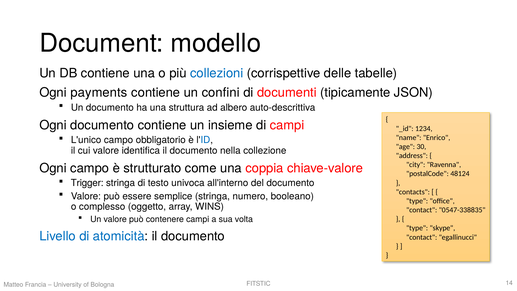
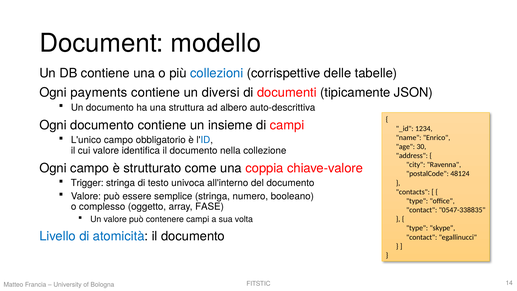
confini: confini -> diversi
WINS: WINS -> FASE
